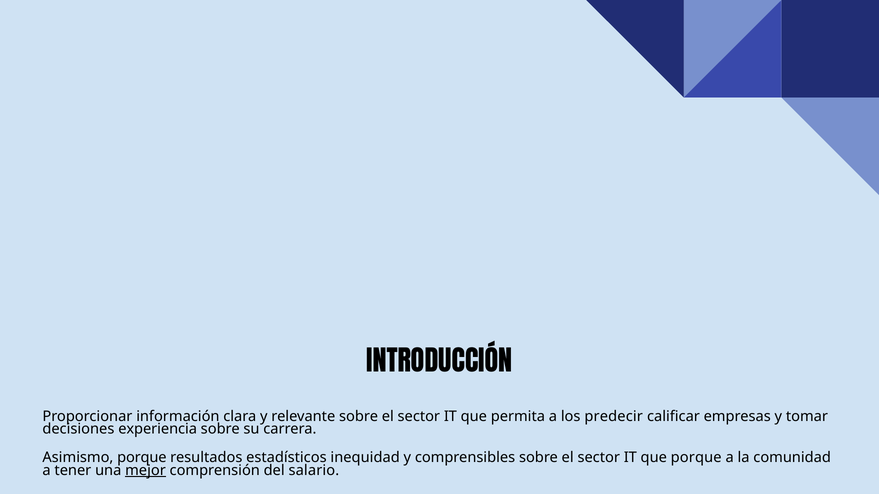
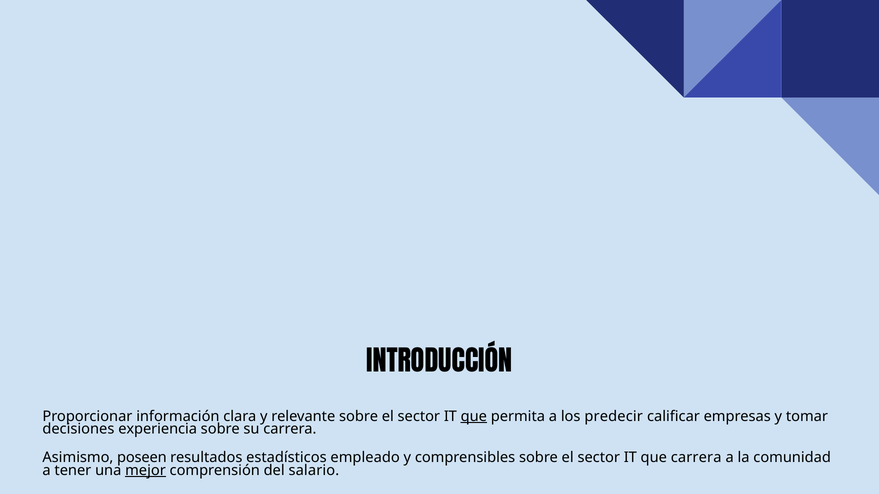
que at (474, 417) underline: none -> present
Asimismo porque: porque -> poseen
inequidad: inequidad -> empleado
que porque: porque -> carrera
